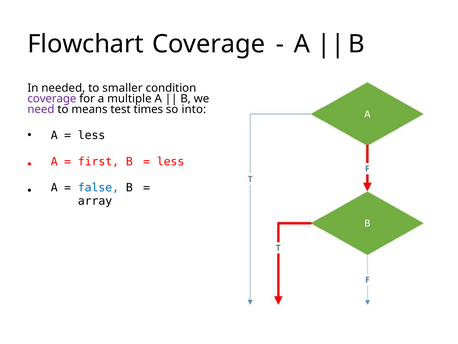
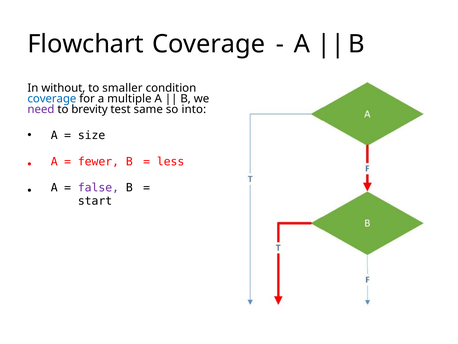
needed: needed -> without
coverage at (52, 99) colour: purple -> blue
means: means -> brevity
times: times -> same
less at (92, 135): less -> size
first: first -> fewer
false colour: blue -> purple
array: array -> start
